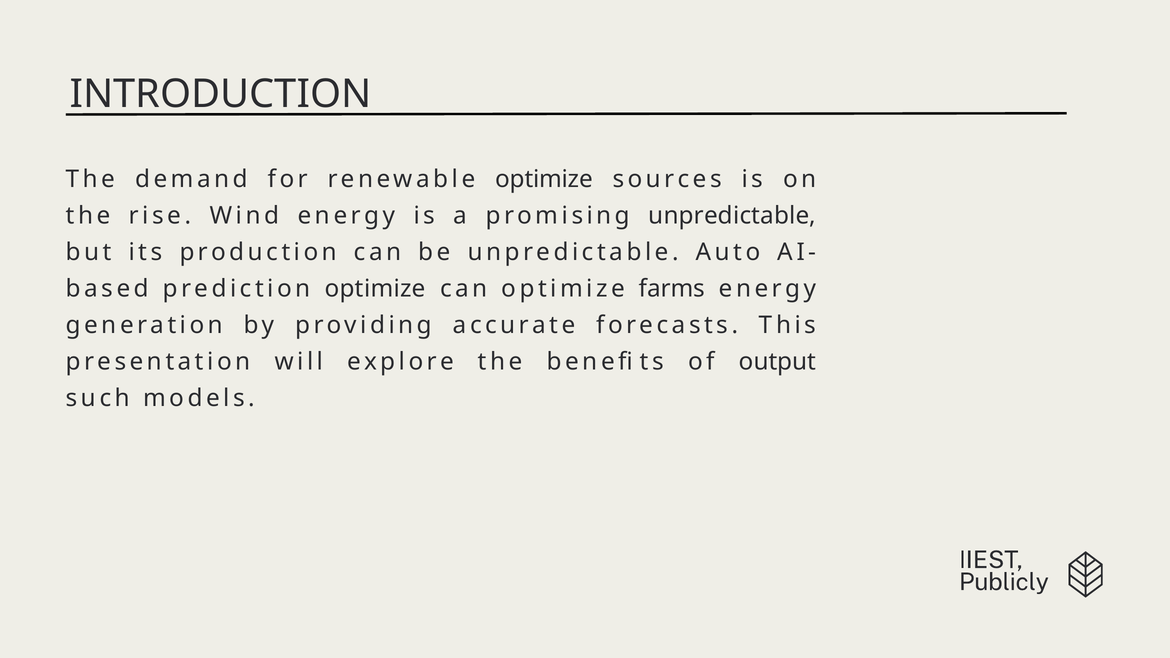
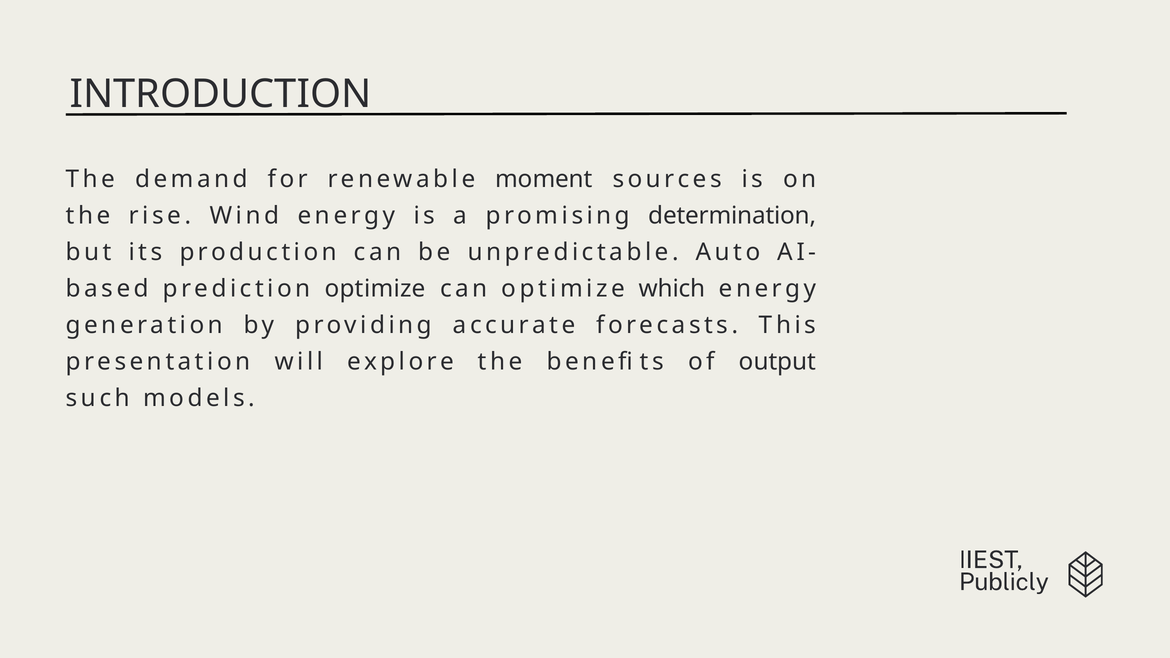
renewable optimize: optimize -> moment
promising unpredictable: unpredictable -> determination
farms: farms -> which
